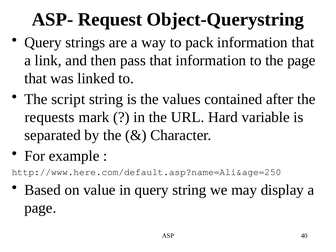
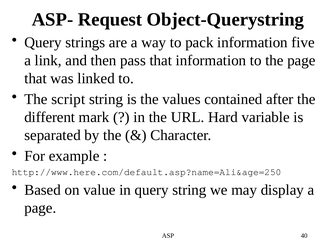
information that: that -> five
requests: requests -> different
